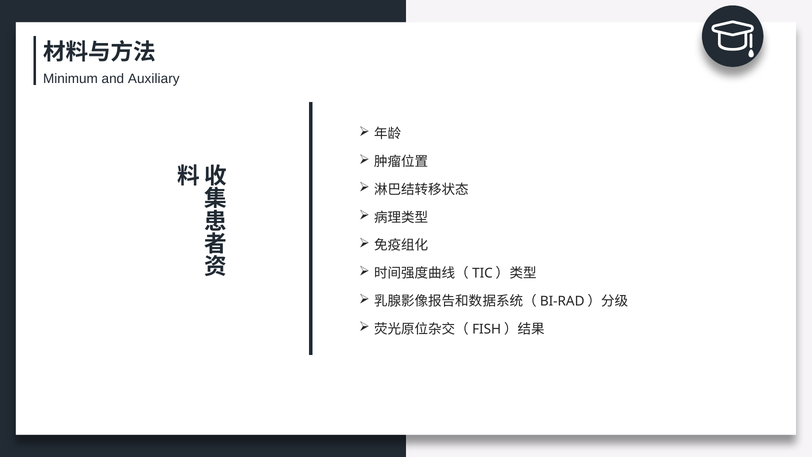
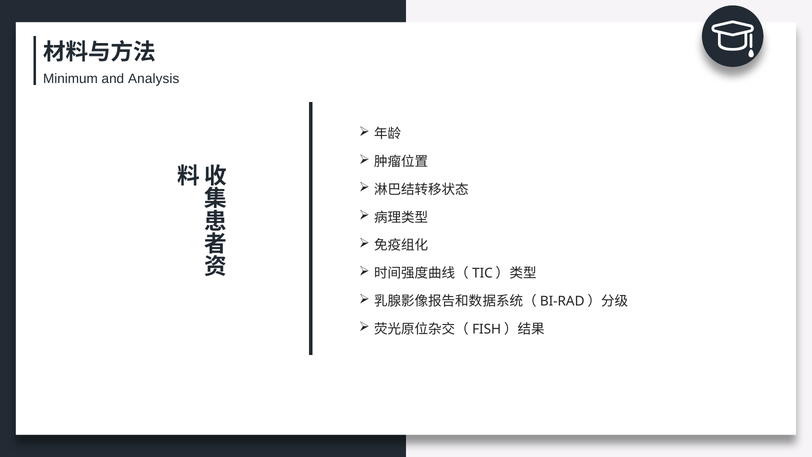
Auxiliary: Auxiliary -> Analysis
